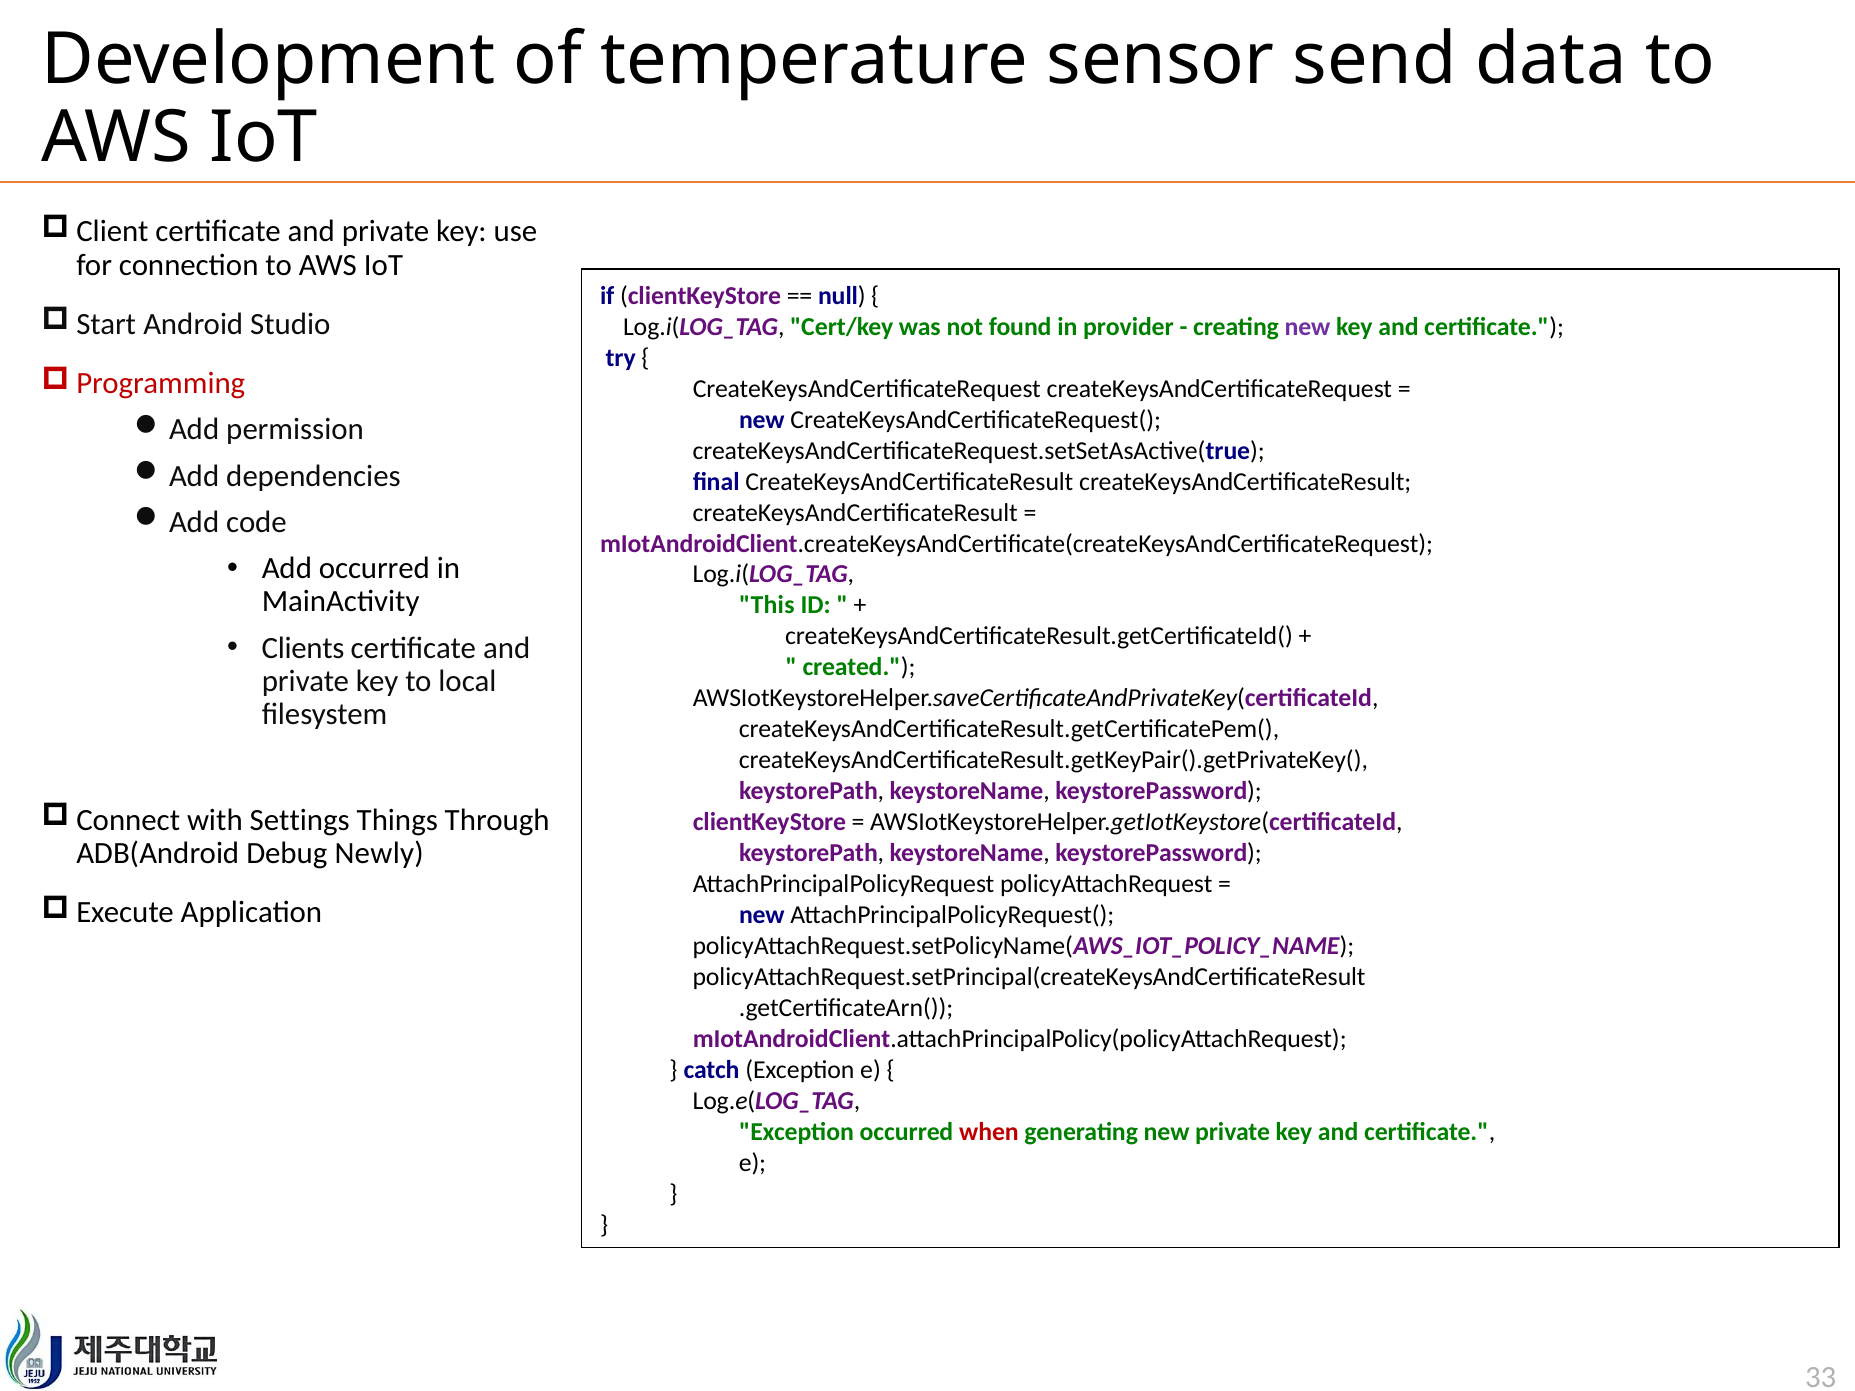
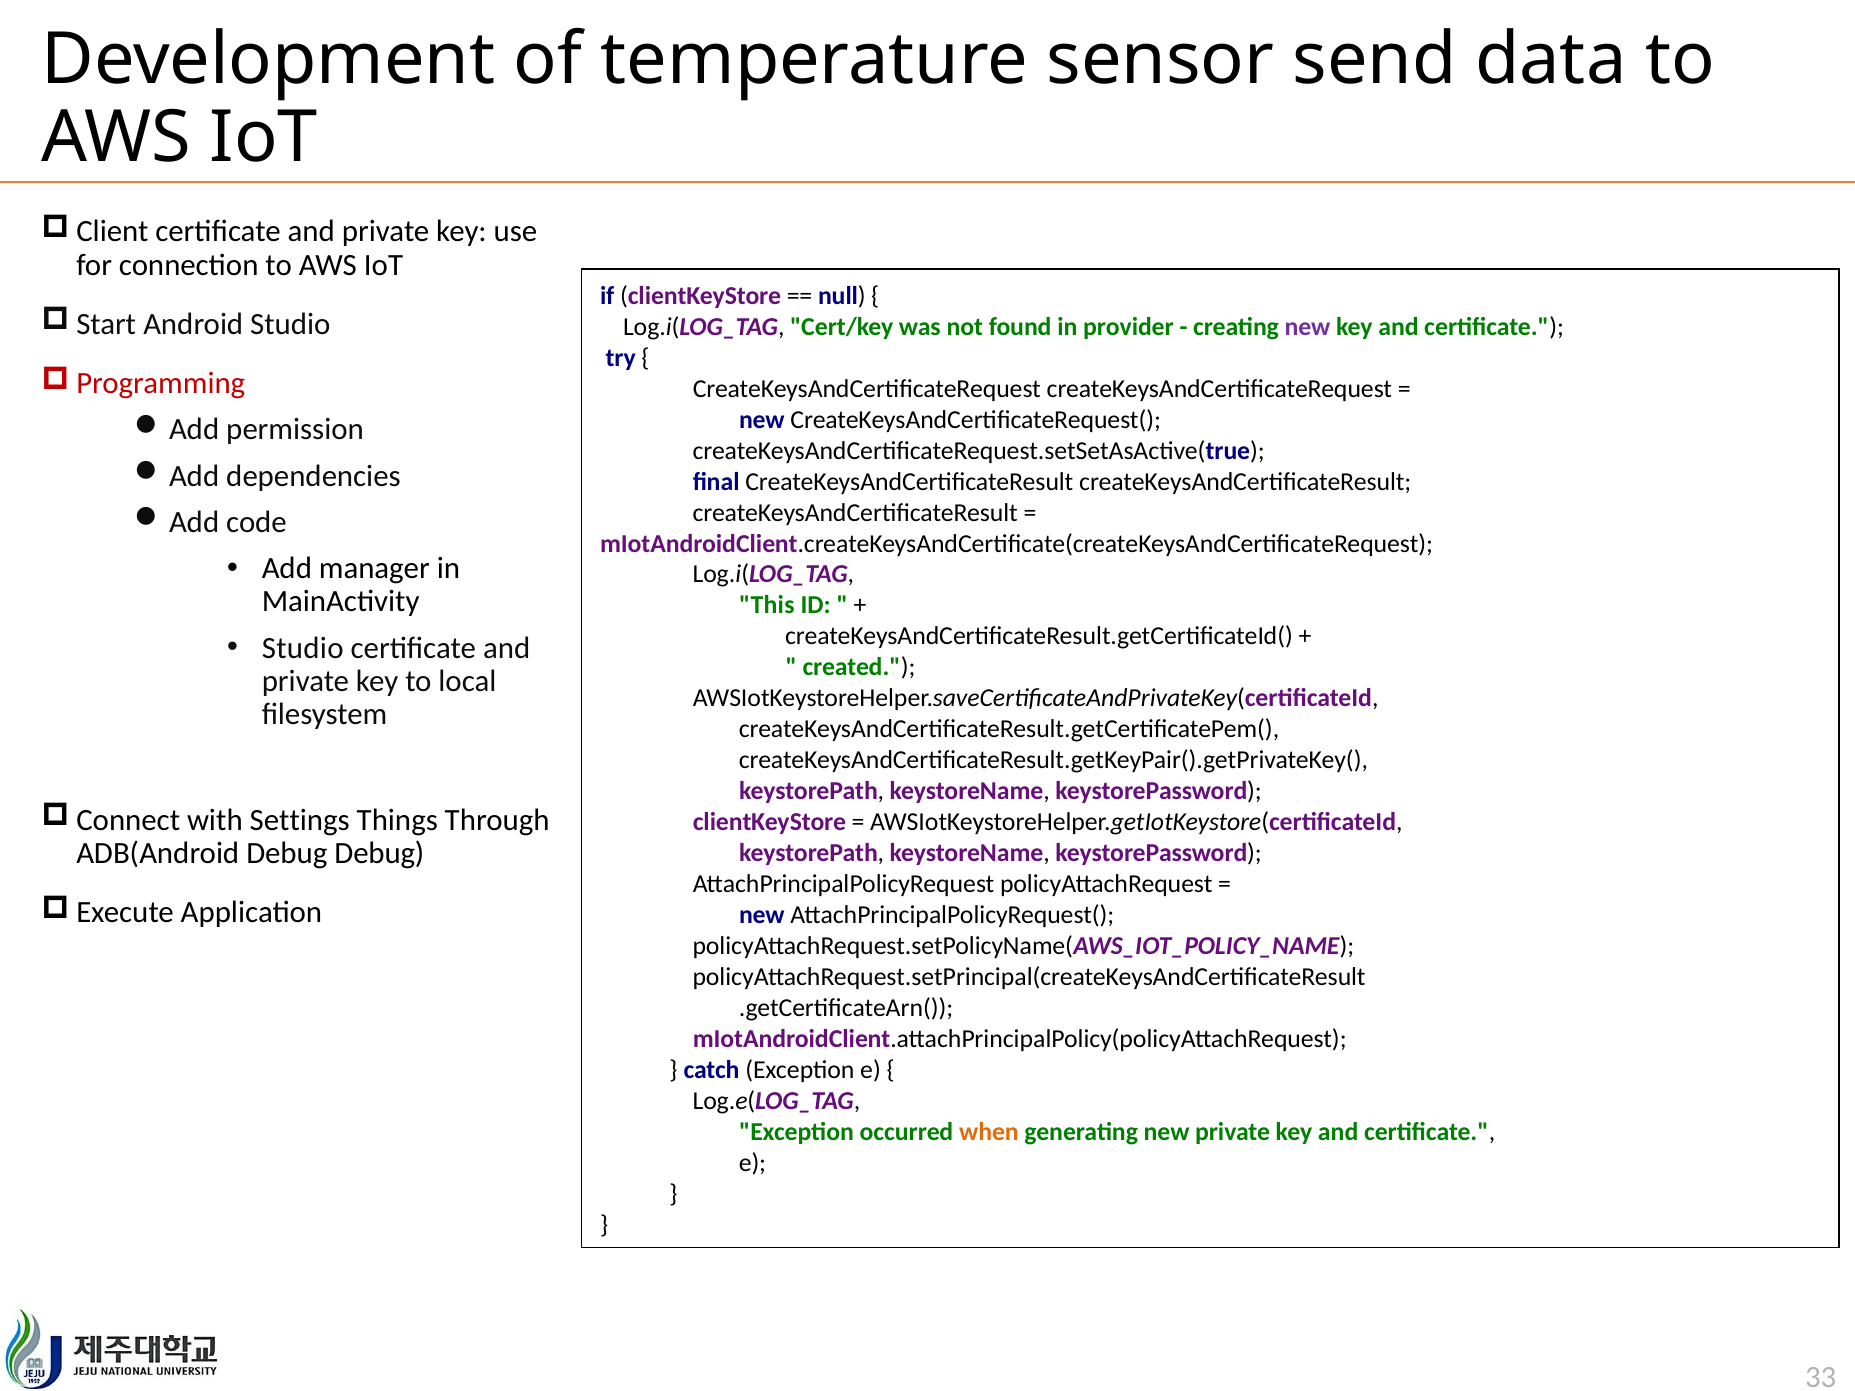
Add occurred: occurred -> manager
Clients at (303, 648): Clients -> Studio
Debug Newly: Newly -> Debug
when colour: red -> orange
